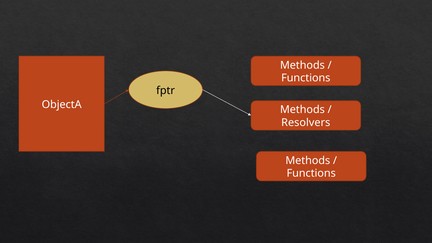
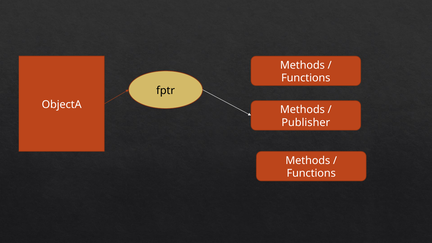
Resolvers: Resolvers -> Publisher
